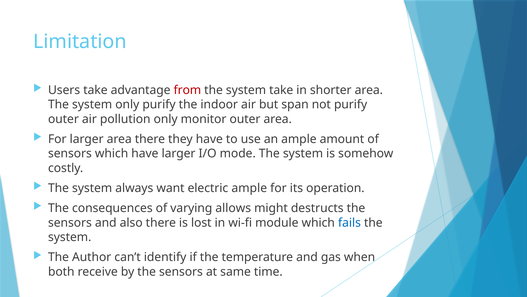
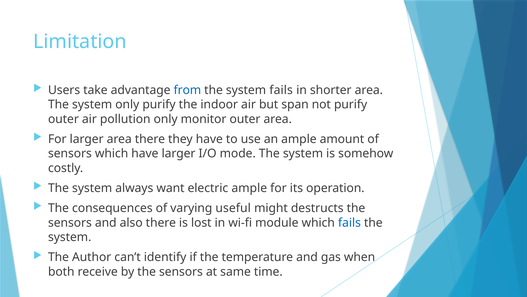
from colour: red -> blue
system take: take -> fails
allows: allows -> useful
